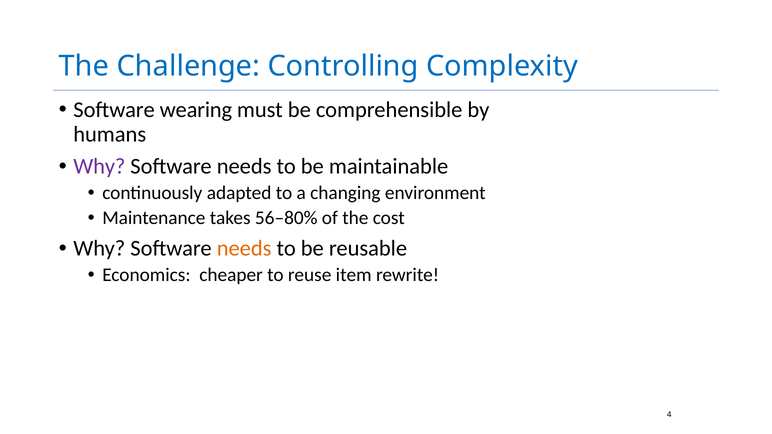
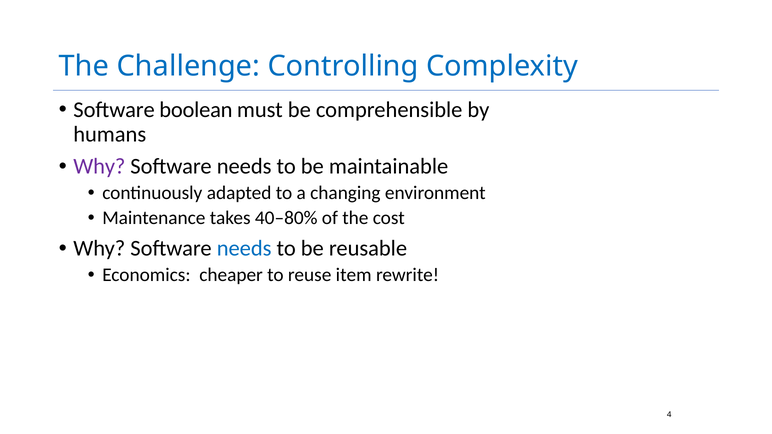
wearing: wearing -> boolean
56–80%: 56–80% -> 40–80%
needs at (244, 249) colour: orange -> blue
